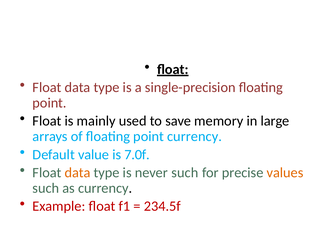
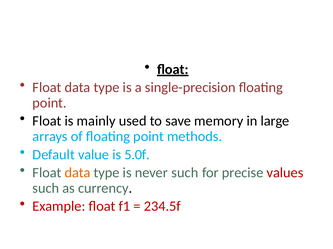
point currency: currency -> methods
7.0f: 7.0f -> 5.0f
values colour: orange -> red
